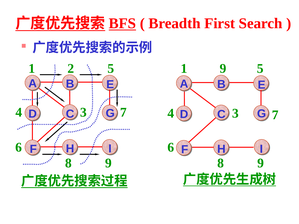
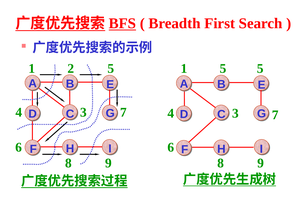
1 9: 9 -> 5
